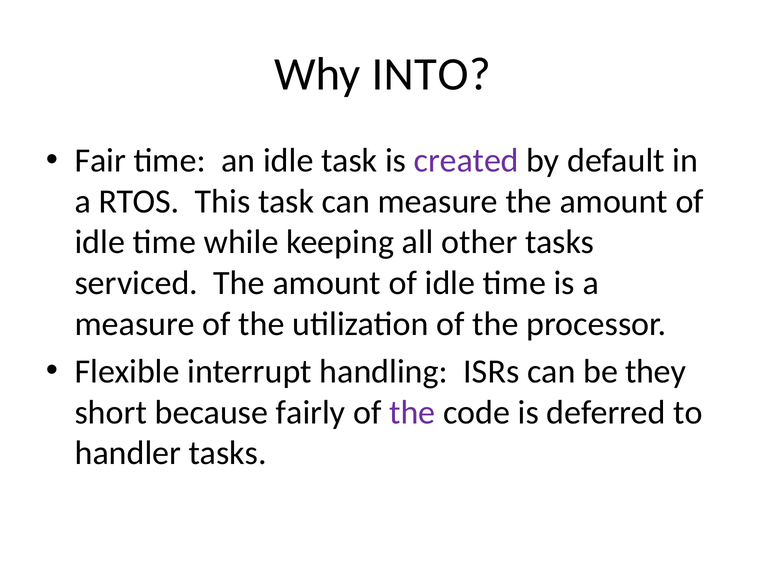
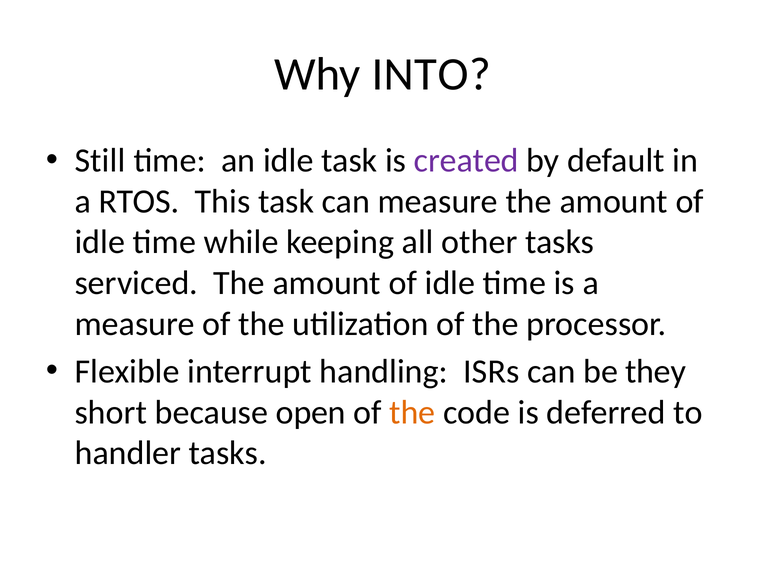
Fair: Fair -> Still
fairly: fairly -> open
the at (412, 413) colour: purple -> orange
